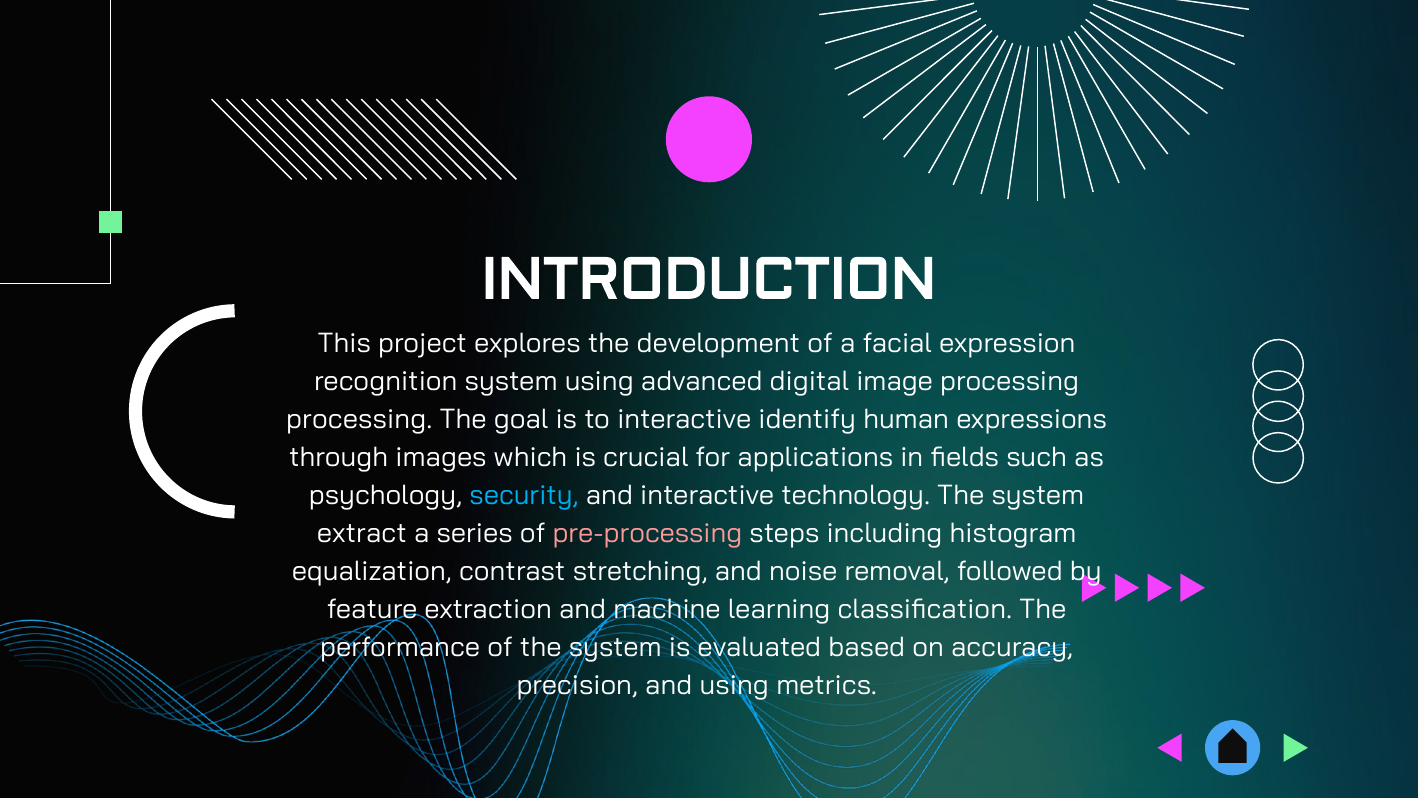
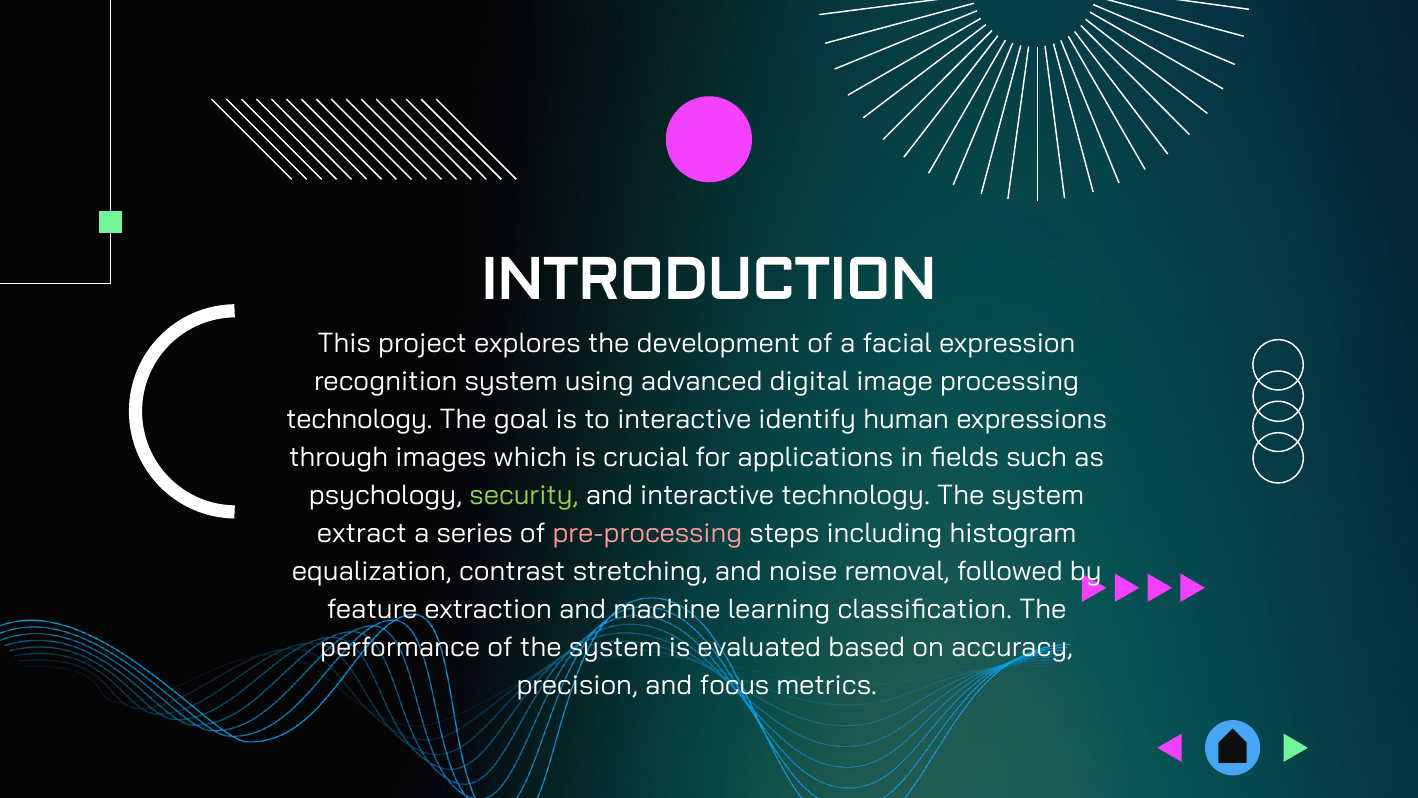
processing at (359, 419): processing -> technology
security colour: light blue -> light green
and using: using -> focus
